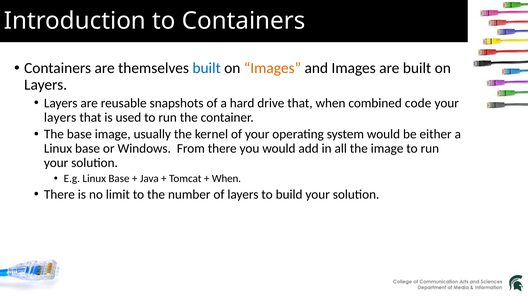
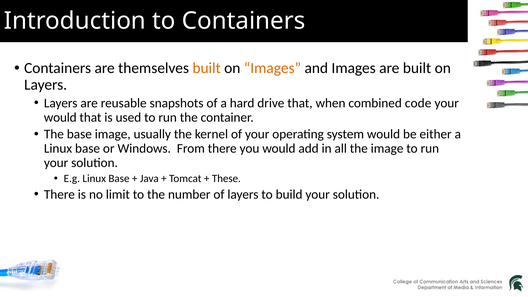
built at (207, 68) colour: blue -> orange
layers at (60, 117): layers -> would
When at (226, 179): When -> These
